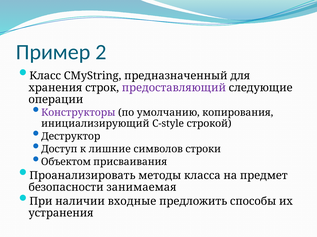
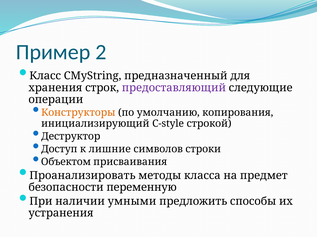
Конструкторы colour: purple -> orange
занимаемая: занимаемая -> переменную
входные: входные -> умными
